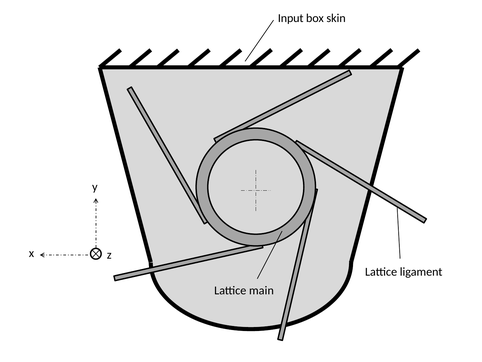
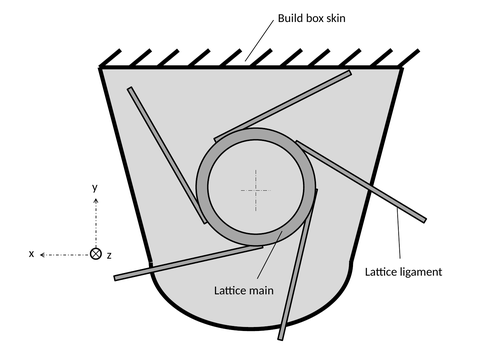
Input: Input -> Build
